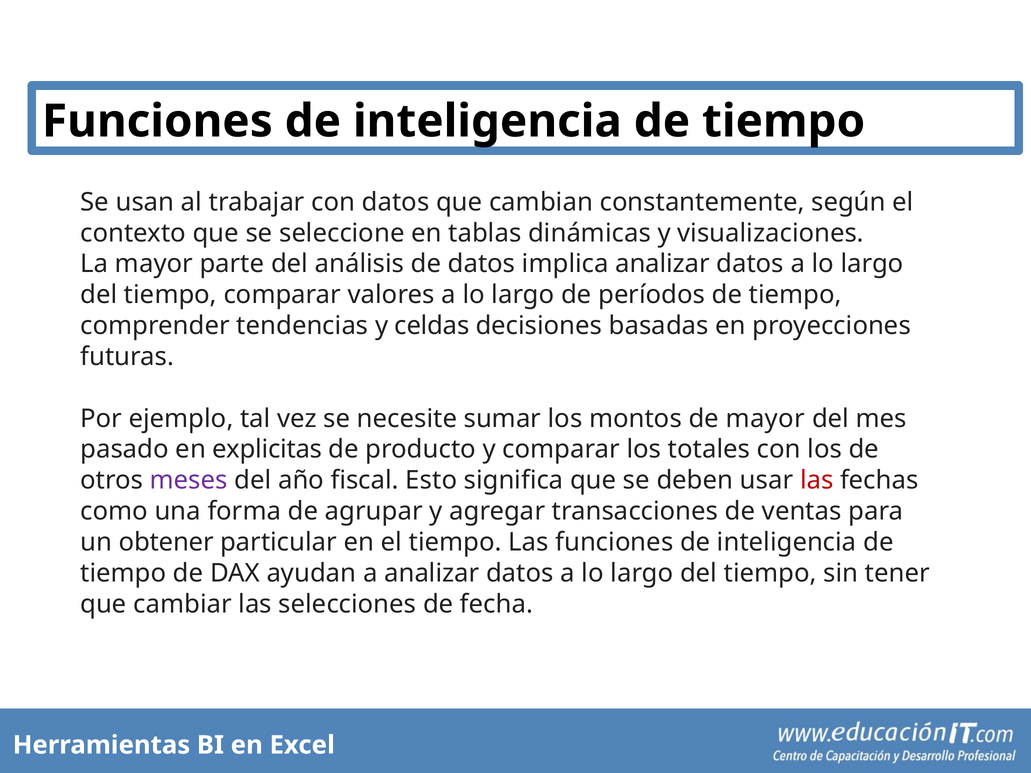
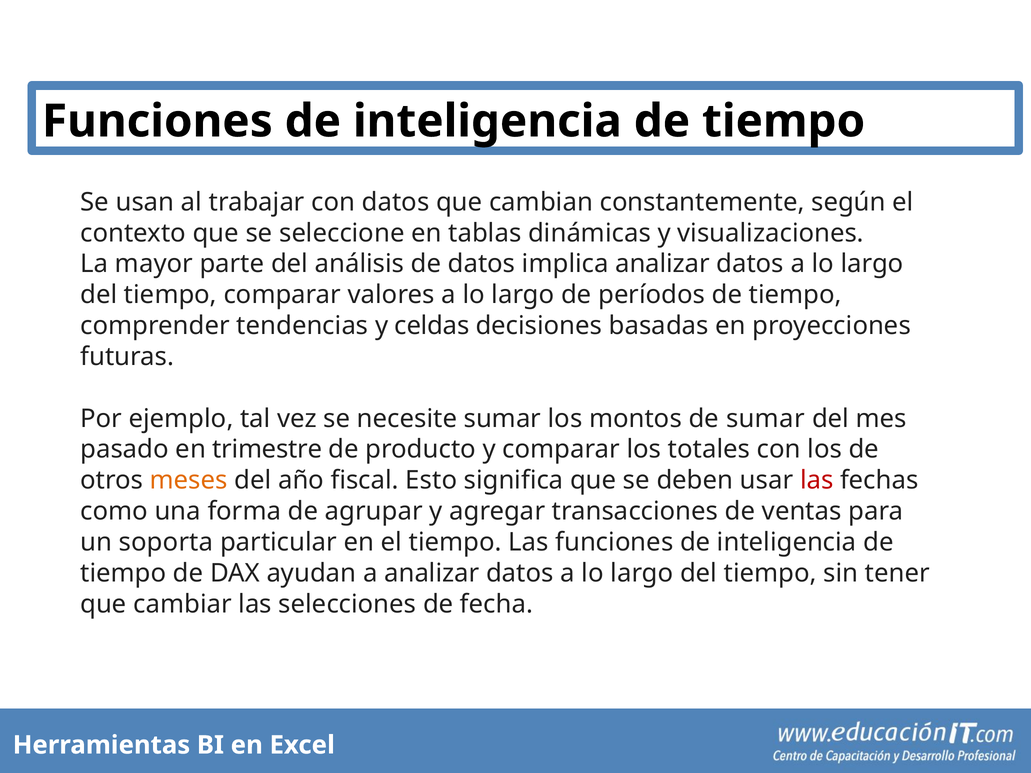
de mayor: mayor -> sumar
explicitas: explicitas -> trimestre
meses colour: purple -> orange
obtener: obtener -> soporta
